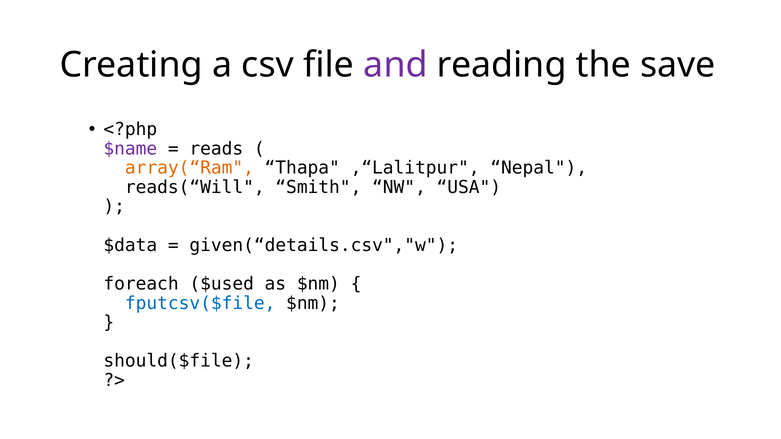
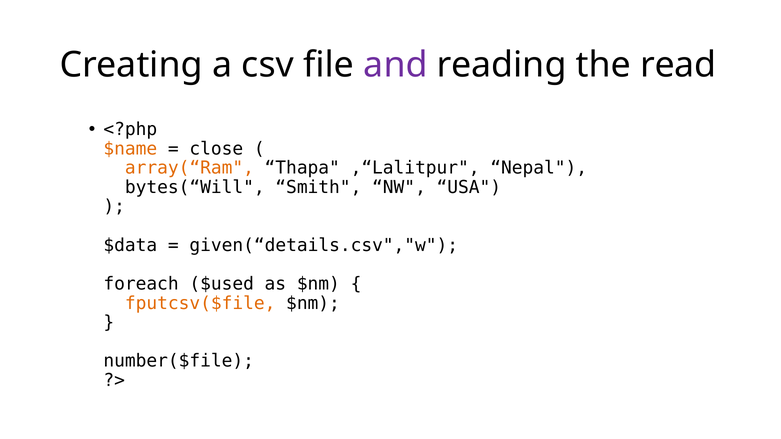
save: save -> read
$name colour: purple -> orange
reads: reads -> close
reads(“Will: reads(“Will -> bytes(“Will
fputcsv($file colour: blue -> orange
should($file: should($file -> number($file
